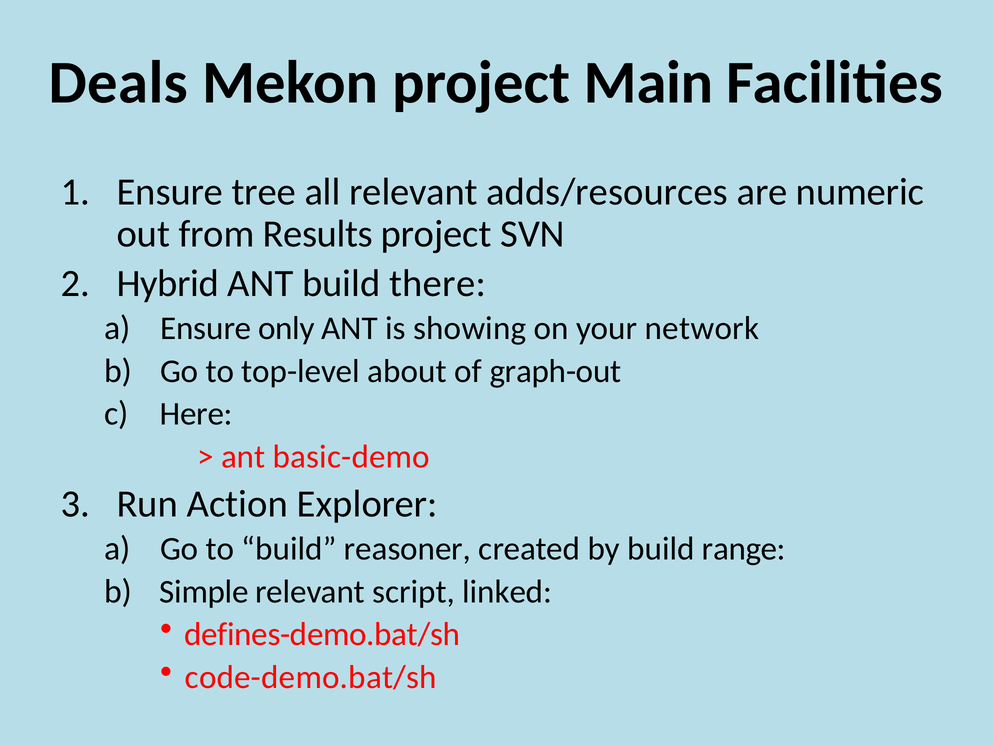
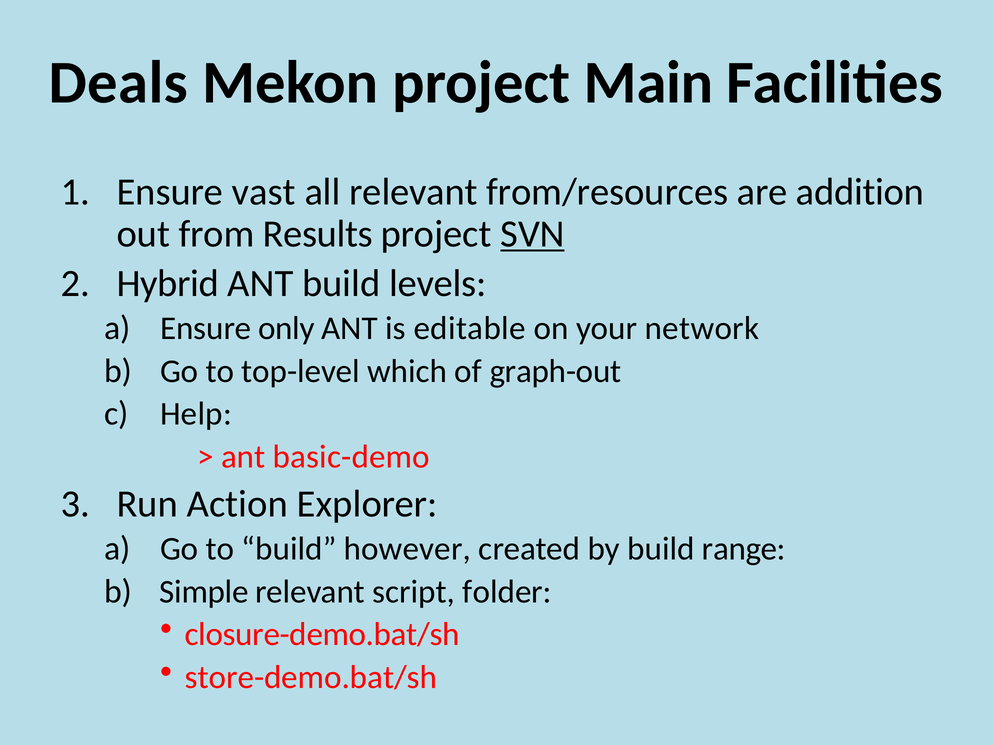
tree: tree -> vast
adds/resources: adds/resources -> from/resources
numeric: numeric -> addition
SVN underline: none -> present
there: there -> levels
showing: showing -> editable
about: about -> which
Here: Here -> Help
reasoner: reasoner -> however
linked: linked -> folder
defines-demo.bat/sh: defines-demo.bat/sh -> closure-demo.bat/sh
code-demo.bat/sh: code-demo.bat/sh -> store-demo.bat/sh
